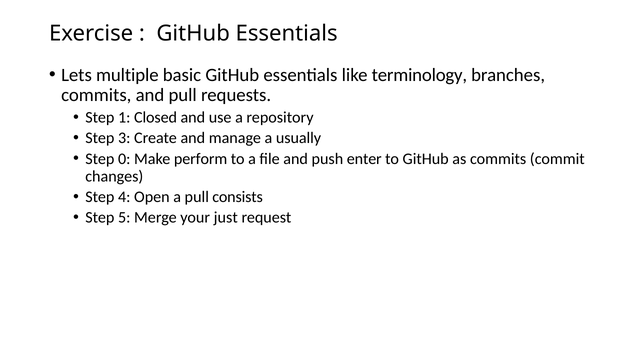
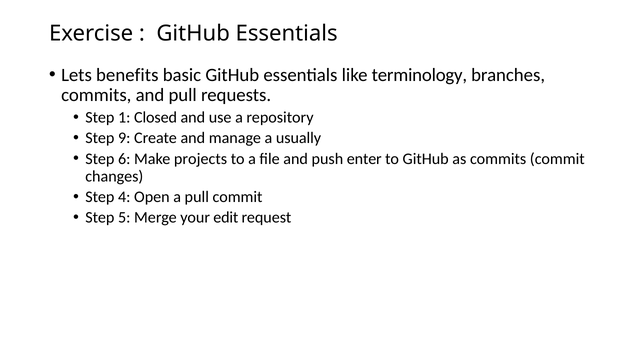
multiple: multiple -> benefits
3: 3 -> 9
0: 0 -> 6
perform: perform -> projects
pull consists: consists -> commit
just: just -> edit
